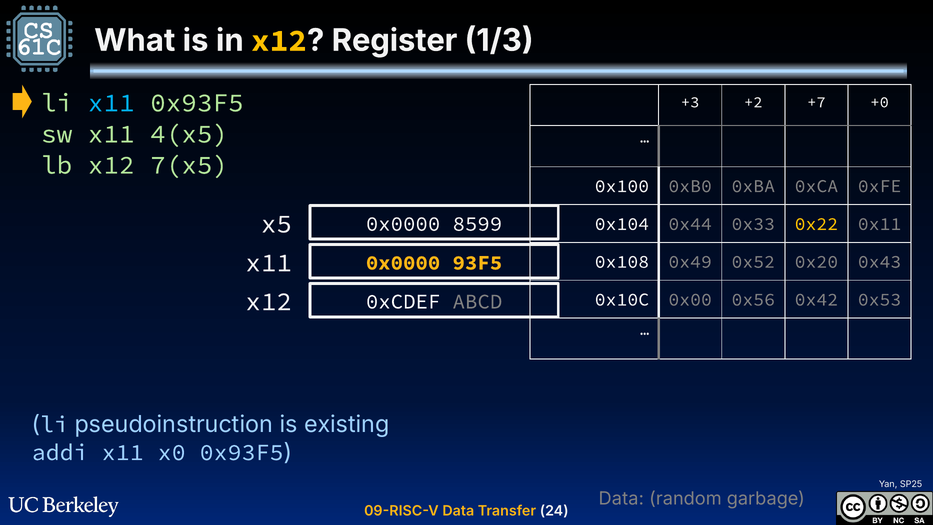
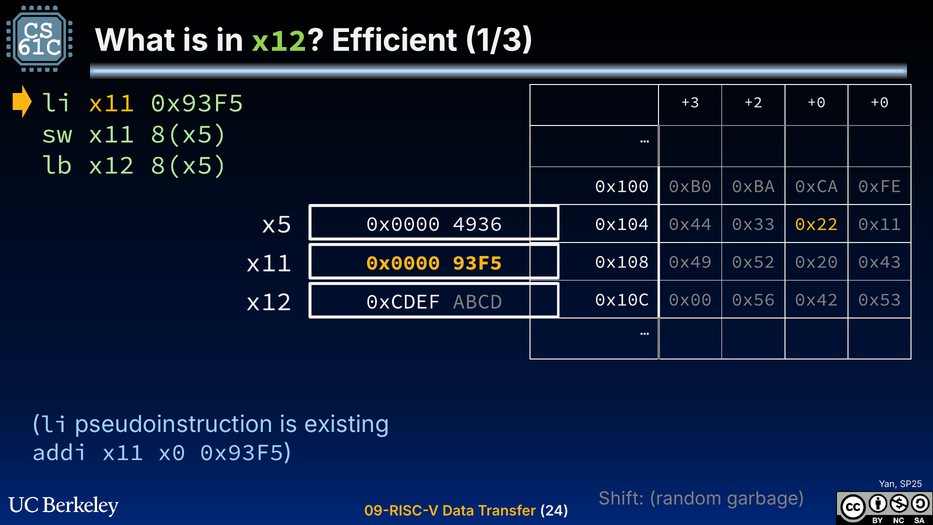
x12 at (279, 40) colour: yellow -> light green
Register: Register -> Efficient
x11 at (111, 103) colour: light blue -> yellow
+2 +7: +7 -> +0
x11 4(x5: 4(x5 -> 8(x5
x12 7(x5: 7(x5 -> 8(x5
8599: 8599 -> 4936
Data at (621, 499): Data -> Shift
